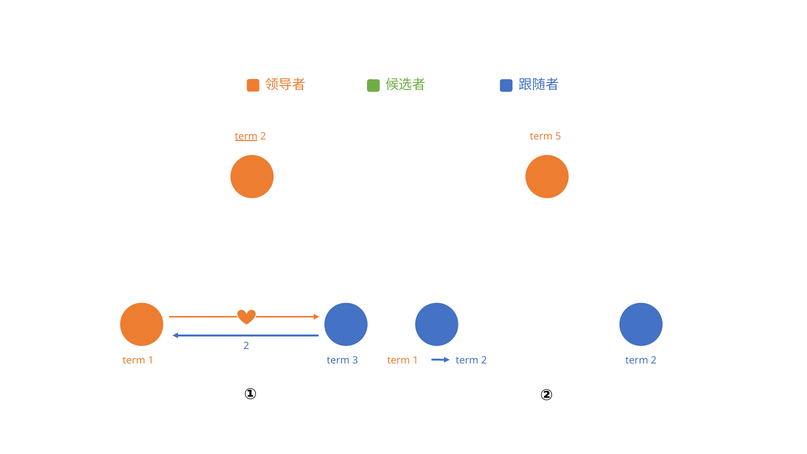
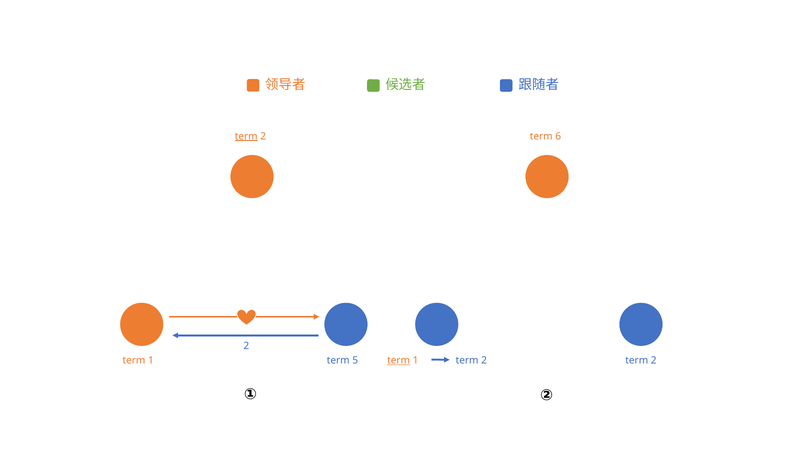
5: 5 -> 6
3: 3 -> 5
term at (399, 360) underline: none -> present
